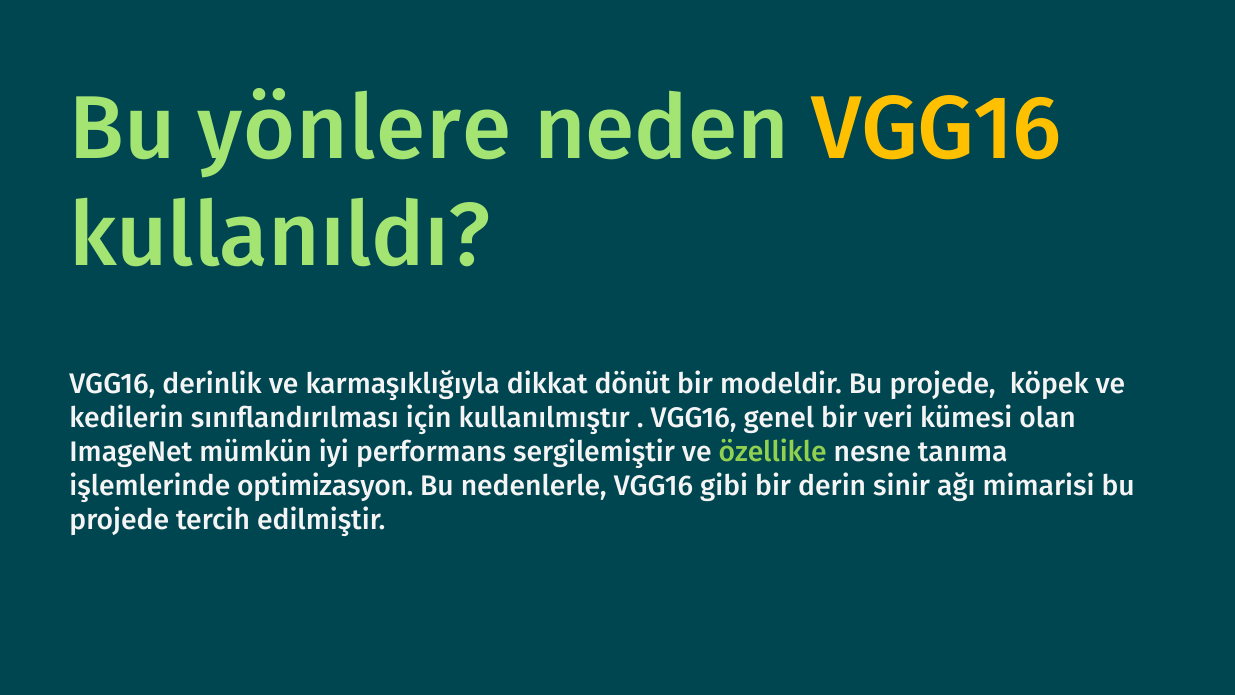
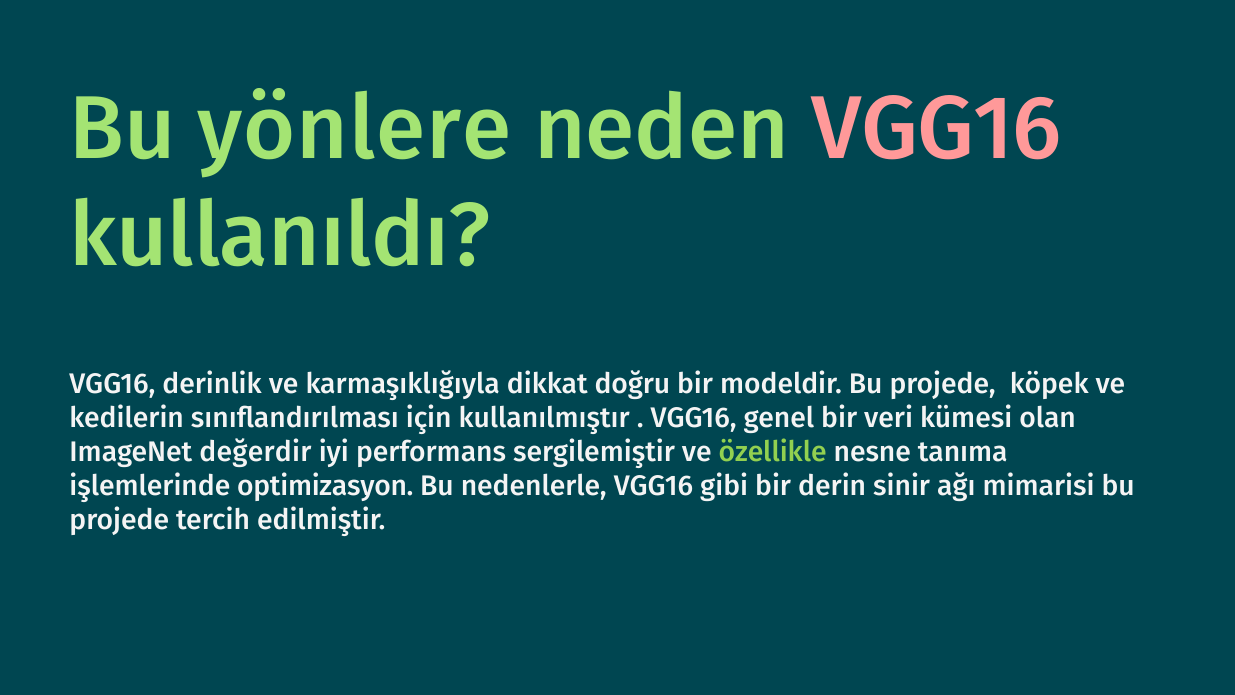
VGG16 at (937, 129) colour: yellow -> pink
dönüt: dönüt -> doğru
mümkün: mümkün -> değerdir
